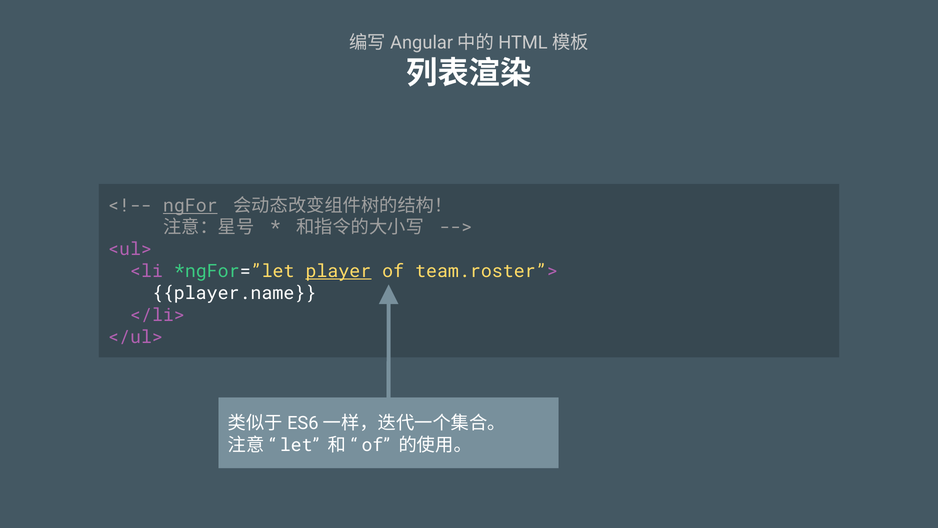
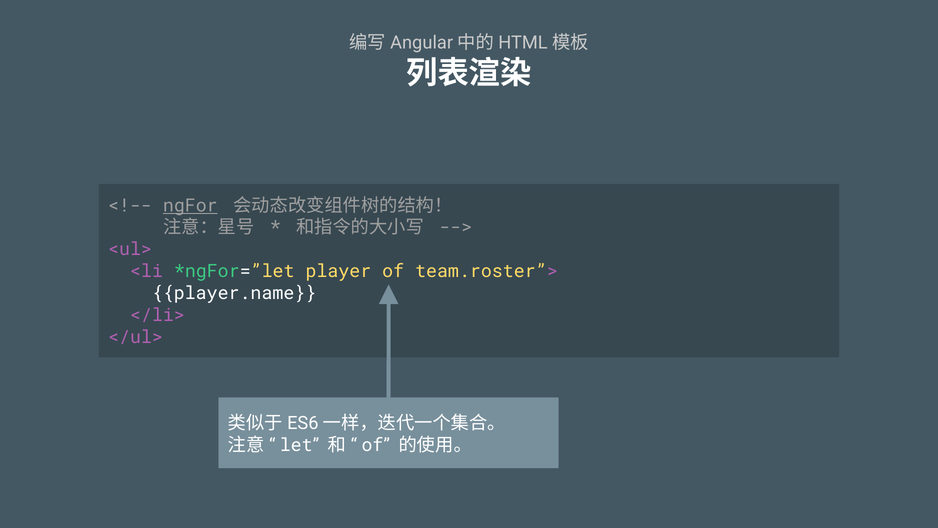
player underline: present -> none
